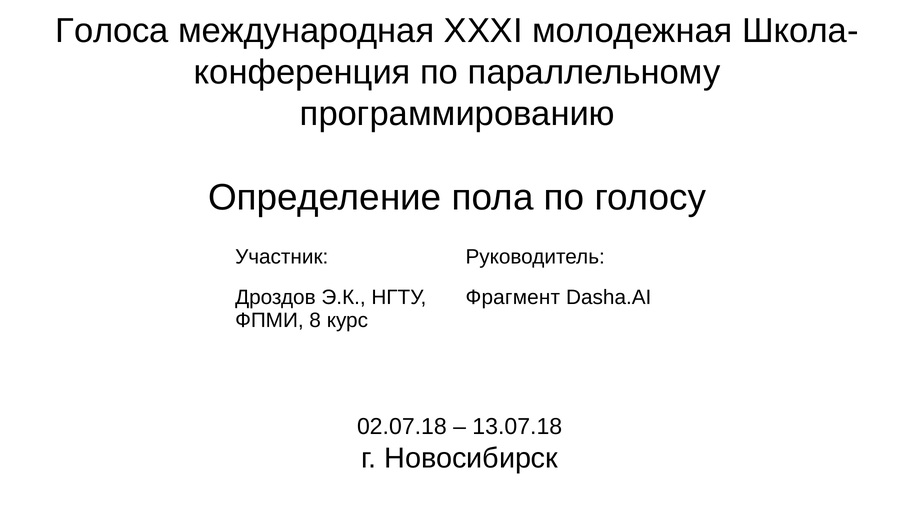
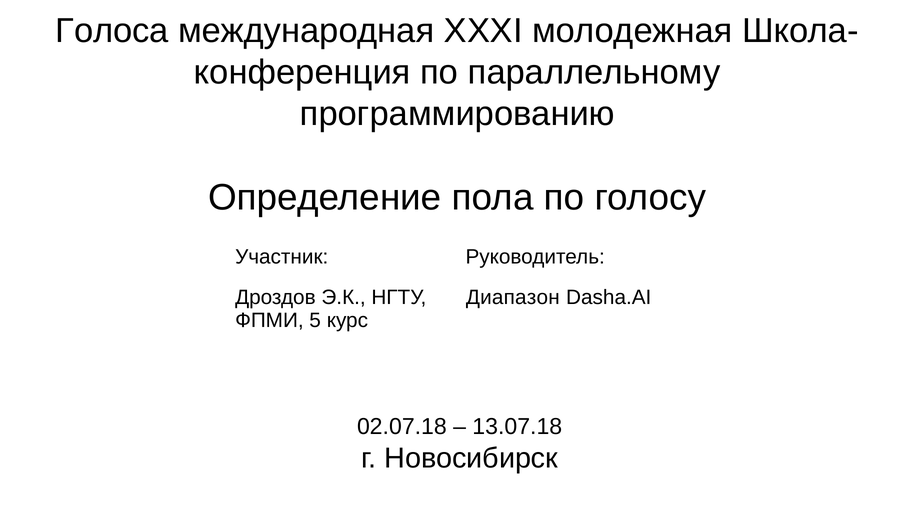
Фрагмент: Фрагмент -> Диапазон
8: 8 -> 5
